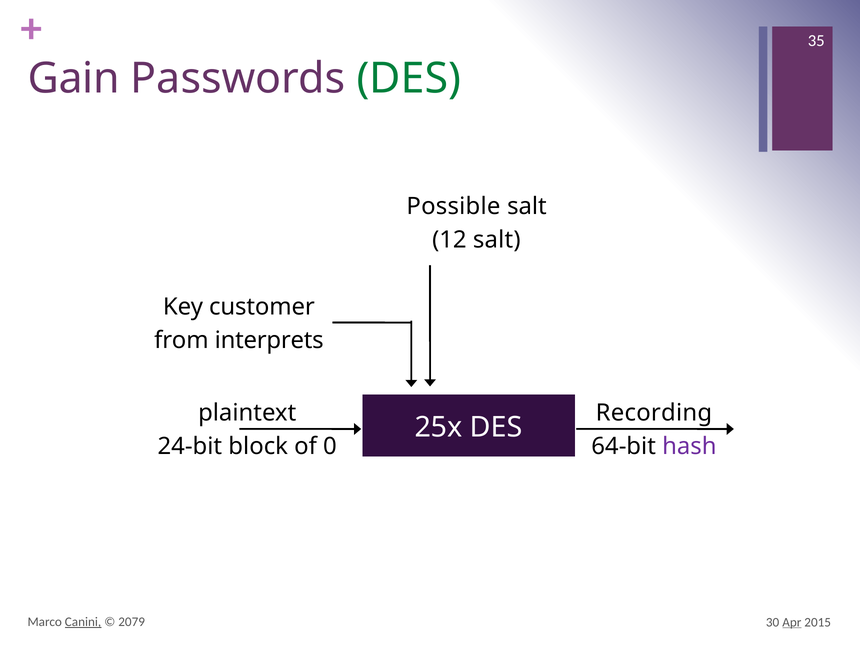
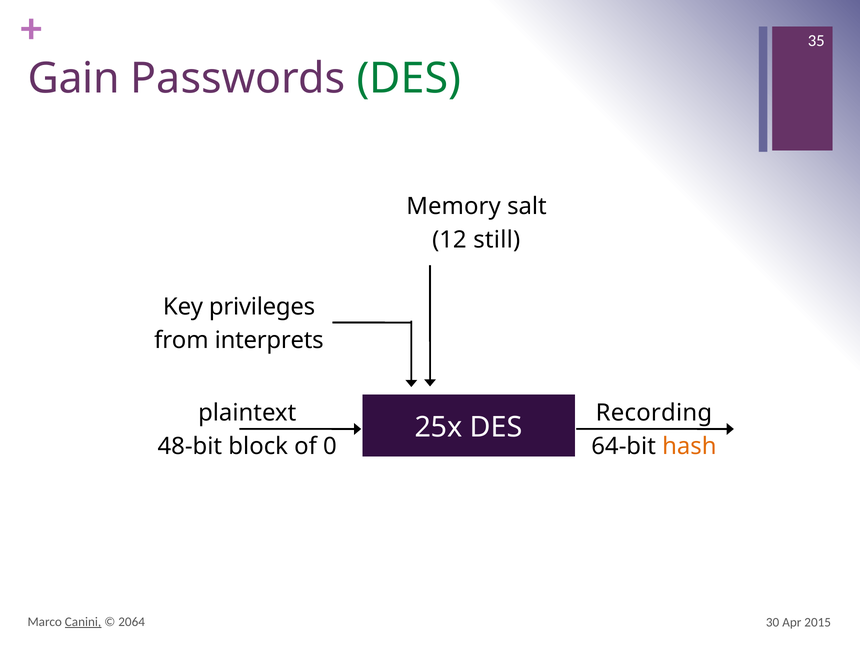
Possible: Possible -> Memory
12 salt: salt -> still
customer: customer -> privileges
24-bit: 24-bit -> 48-bit
hash colour: purple -> orange
2079: 2079 -> 2064
Apr underline: present -> none
